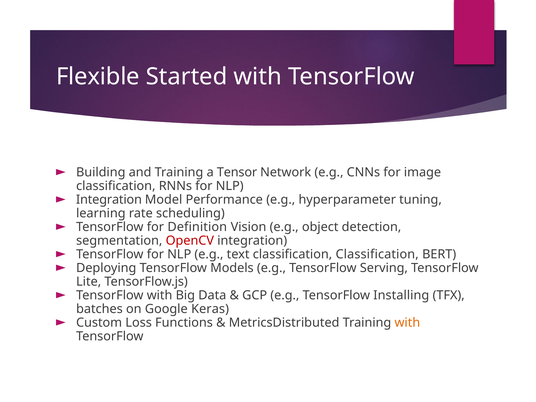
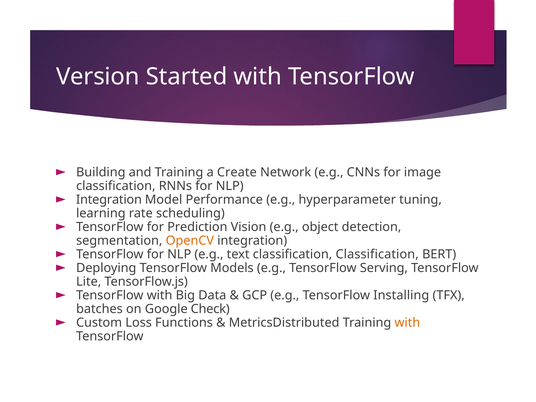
Flexible: Flexible -> Version
Tensor: Tensor -> Create
Definition: Definition -> Prediction
OpenCV colour: red -> orange
Keras: Keras -> Check
